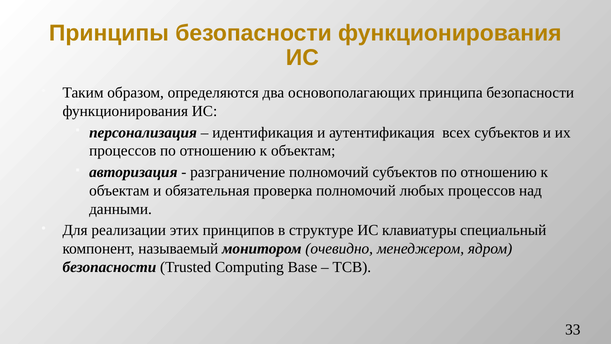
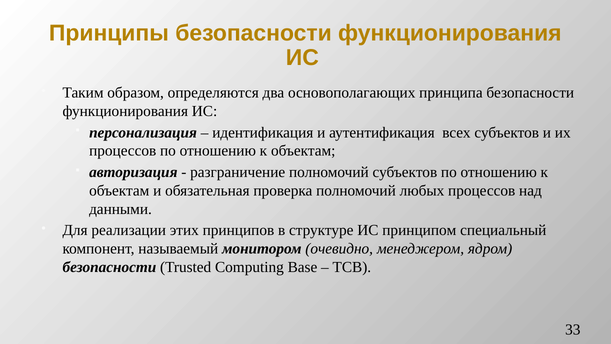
клавиатуры: клавиатуры -> принципом
